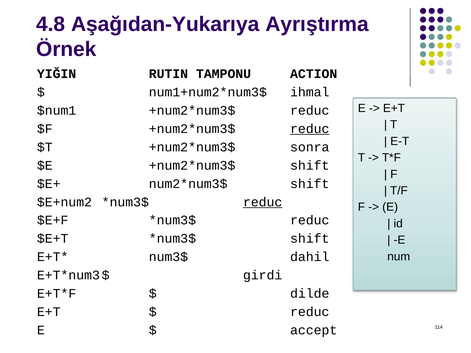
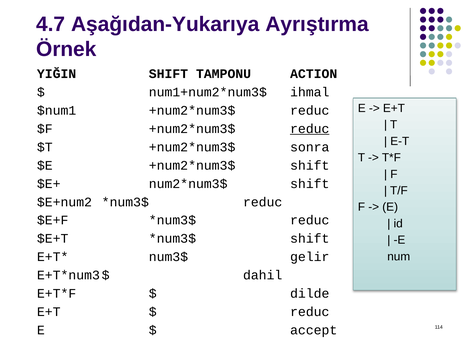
4.8: 4.8 -> 4.7
YIĞIN RUTIN: RUTIN -> SHIFT
reduc at (263, 202) underline: present -> none
dahil: dahil -> gelir
girdi: girdi -> dahil
